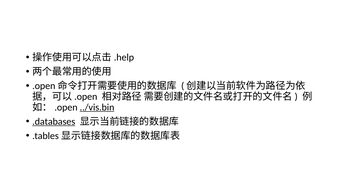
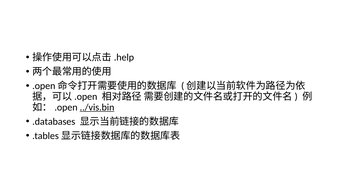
.databases underline: present -> none
